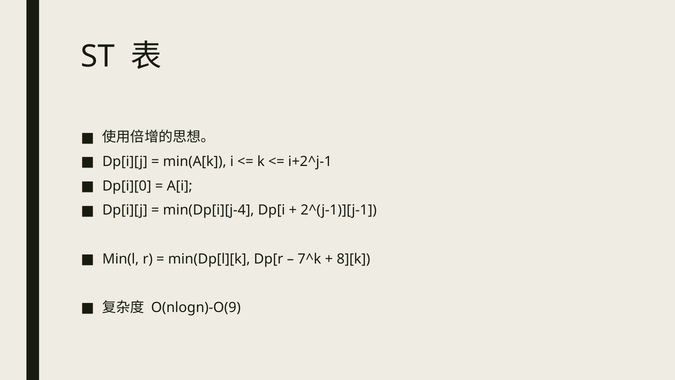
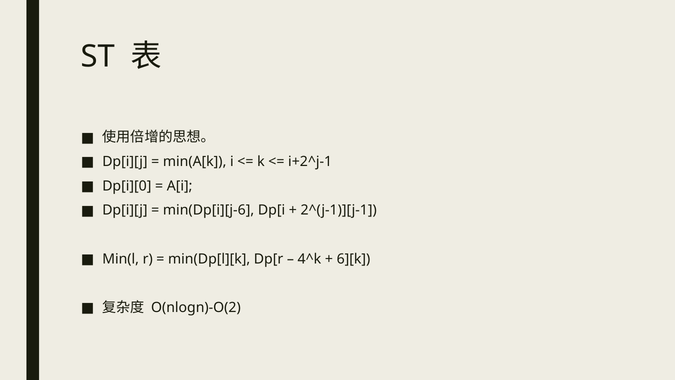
min(Dp[i][j-4: min(Dp[i][j-4 -> min(Dp[i][j-6
7^k: 7^k -> 4^k
8][k: 8][k -> 6][k
O(nlogn)-O(9: O(nlogn)-O(9 -> O(nlogn)-O(2
